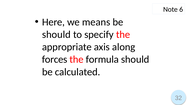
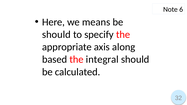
forces: forces -> based
formula: formula -> integral
